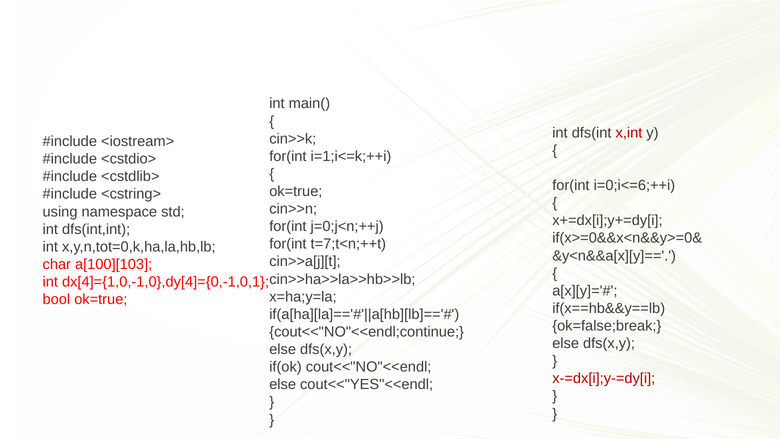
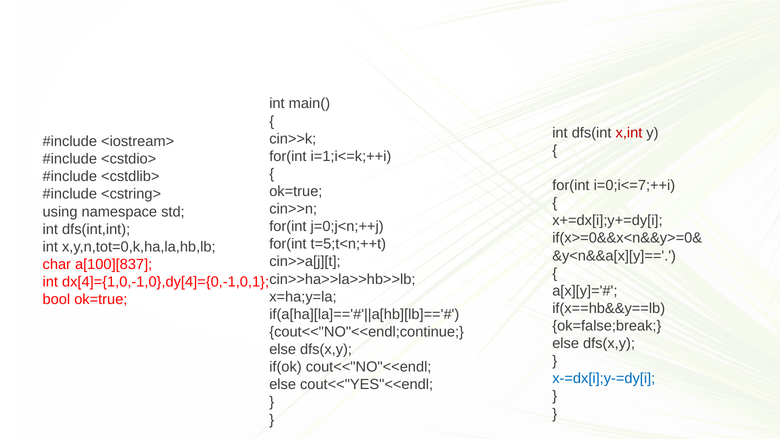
i=0;i<=6;++i: i=0;i<=6;++i -> i=0;i<=7;++i
t=7;t<n;++t: t=7;t<n;++t -> t=5;t<n;++t
a[100][103: a[100][103 -> a[100][837
x-=dx[i];y-=dy[i colour: red -> blue
